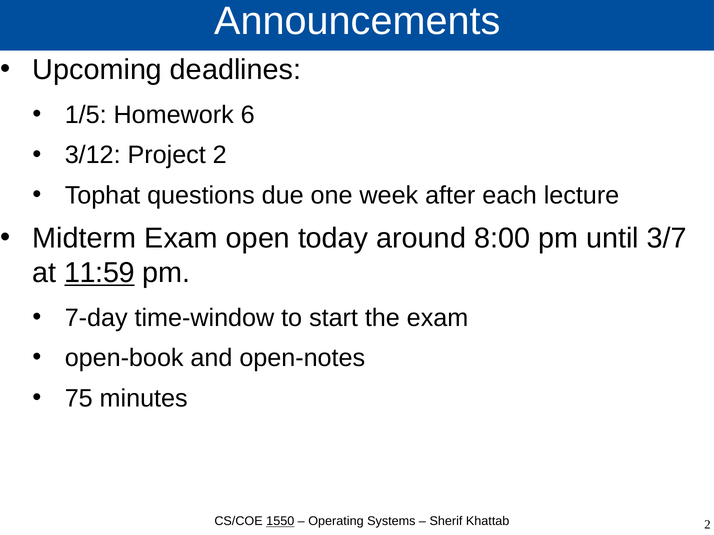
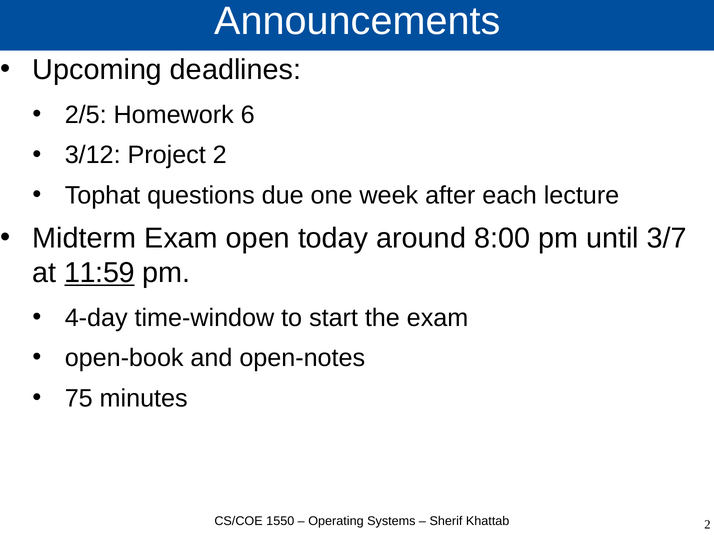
1/5: 1/5 -> 2/5
7-day: 7-day -> 4-day
1550 underline: present -> none
